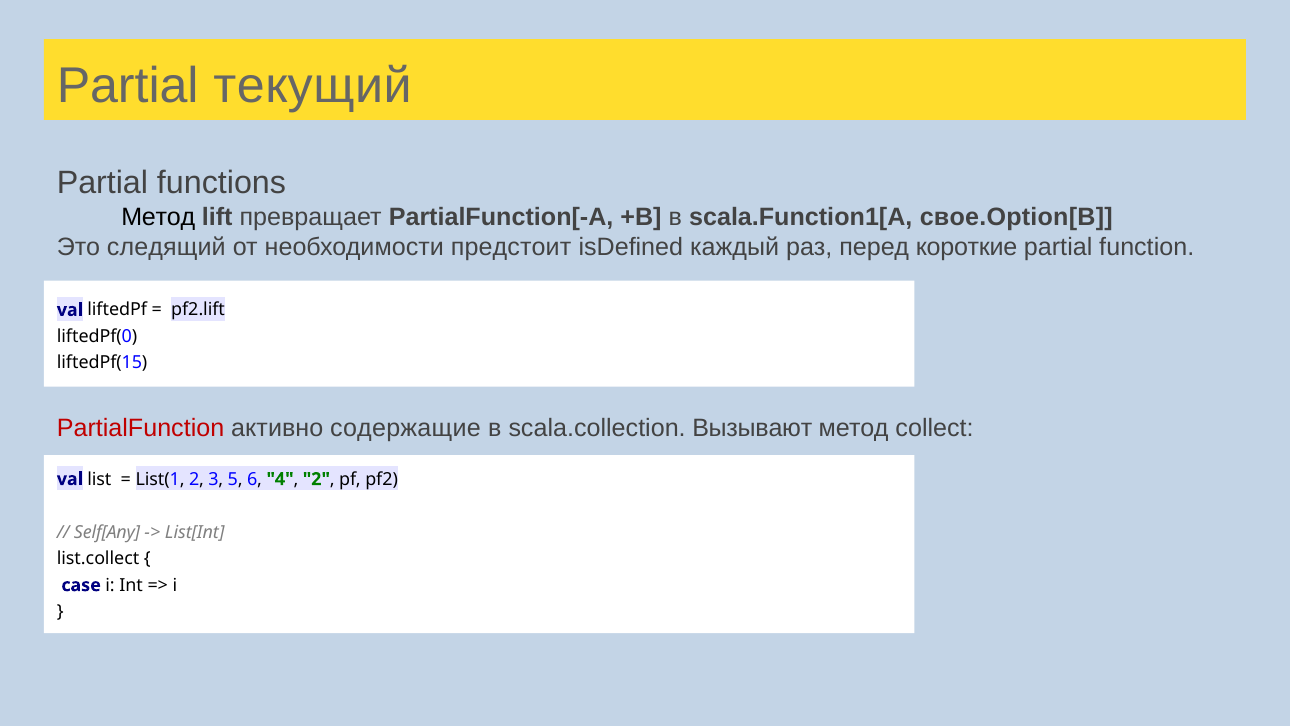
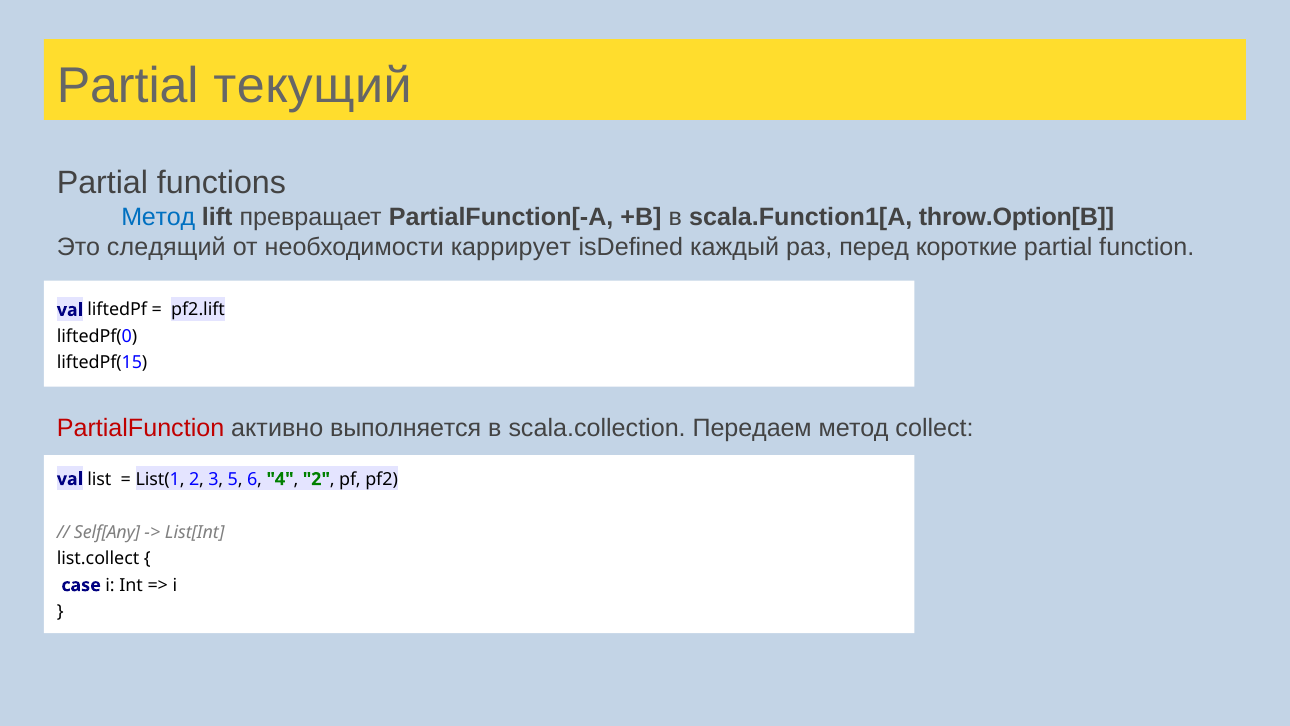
Метод at (158, 217) colour: black -> blue
свое.Option[B: свое.Option[B -> throw.Option[B
предстоит: предстоит -> каррирует
содержащие: содержащие -> выполняется
Вызывают: Вызывают -> Передаем
